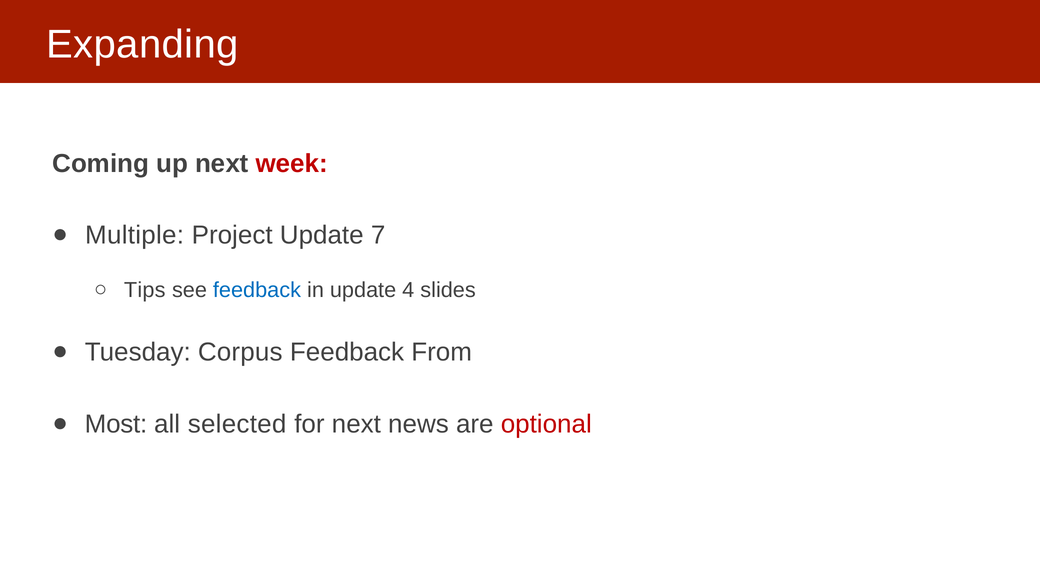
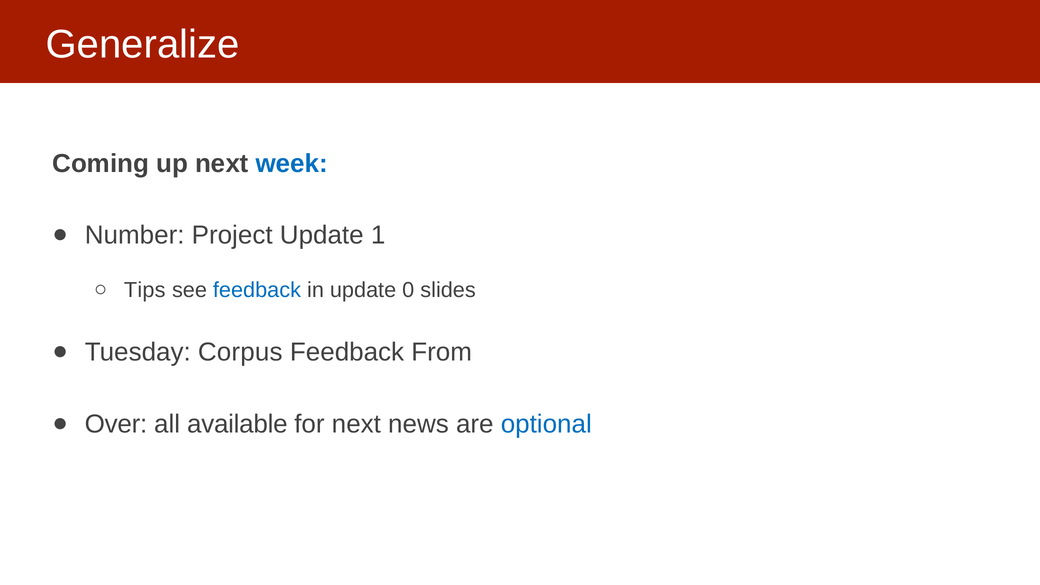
Expanding: Expanding -> Generalize
week colour: red -> blue
Multiple: Multiple -> Number
7: 7 -> 1
4: 4 -> 0
Most: Most -> Over
selected: selected -> available
optional colour: red -> blue
